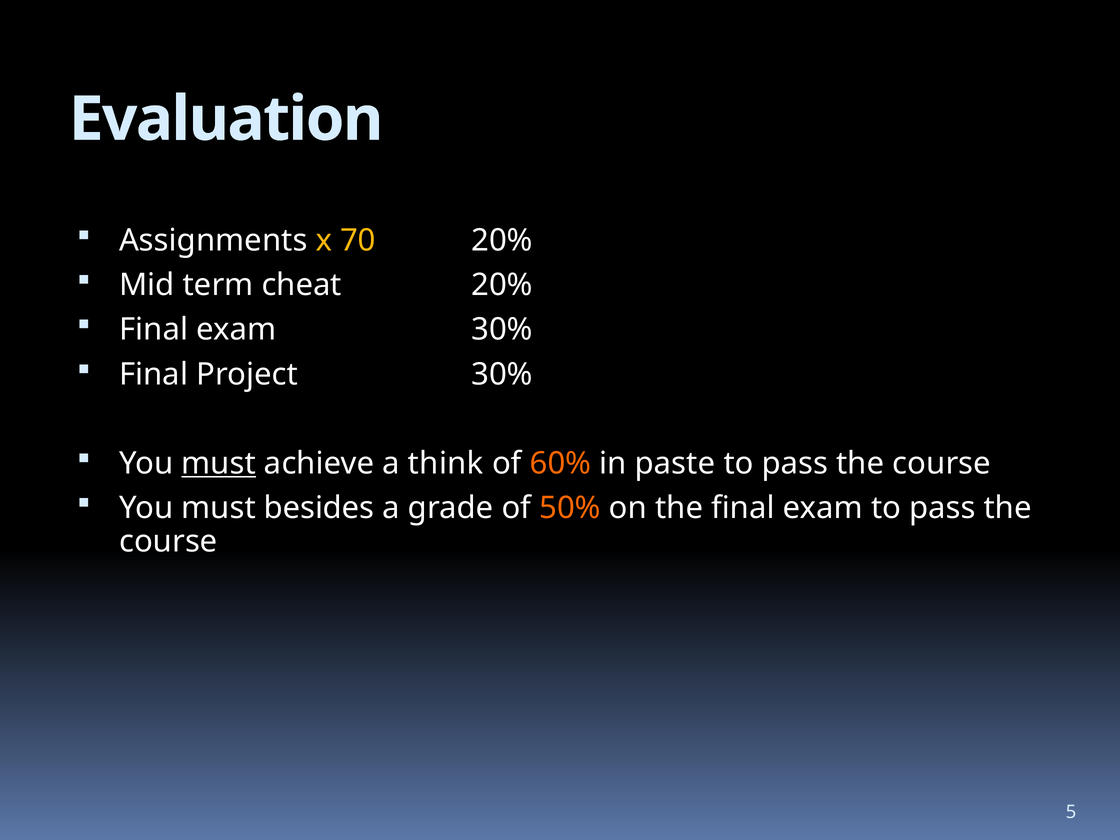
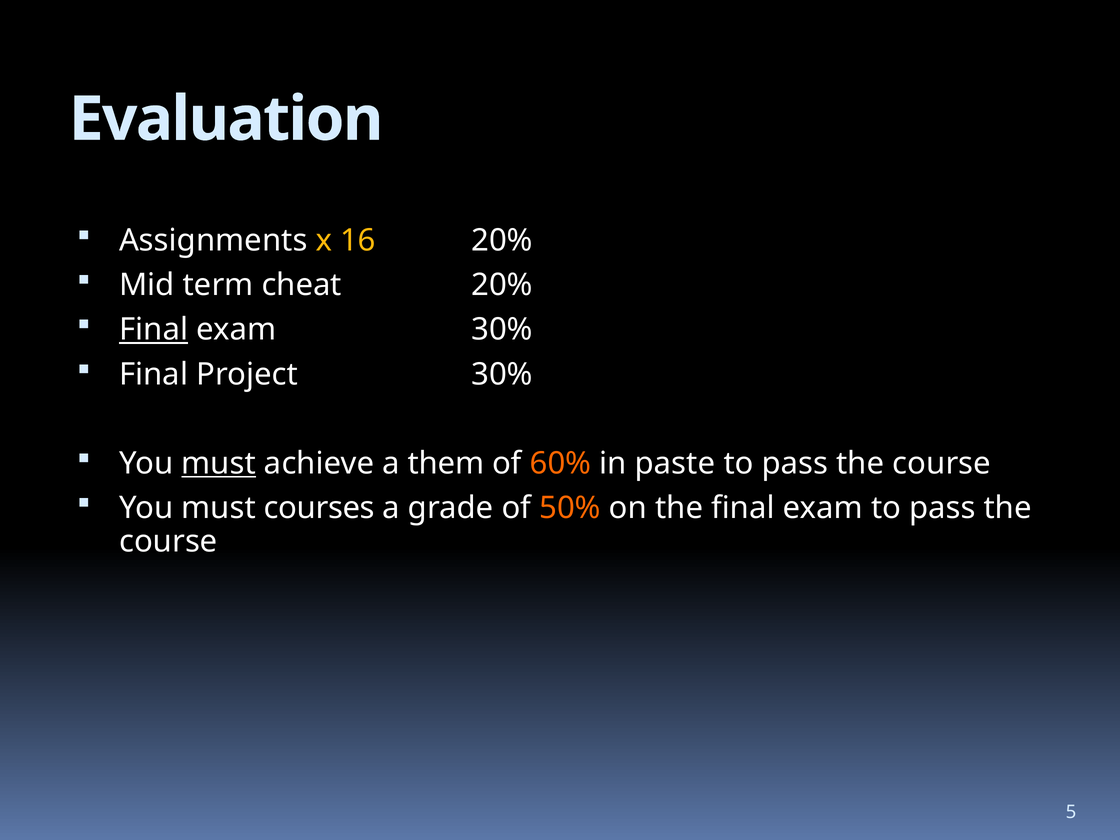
70: 70 -> 16
Final at (154, 330) underline: none -> present
think: think -> them
besides: besides -> courses
